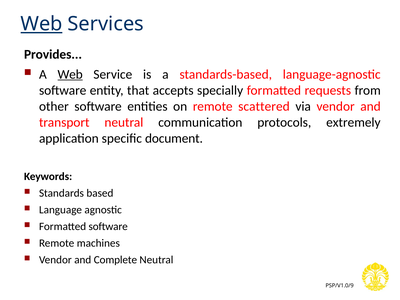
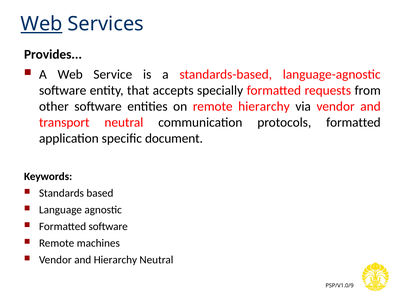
Web at (70, 74) underline: present -> none
remote scattered: scattered -> hierarchy
protocols extremely: extremely -> formatted
and Complete: Complete -> Hierarchy
